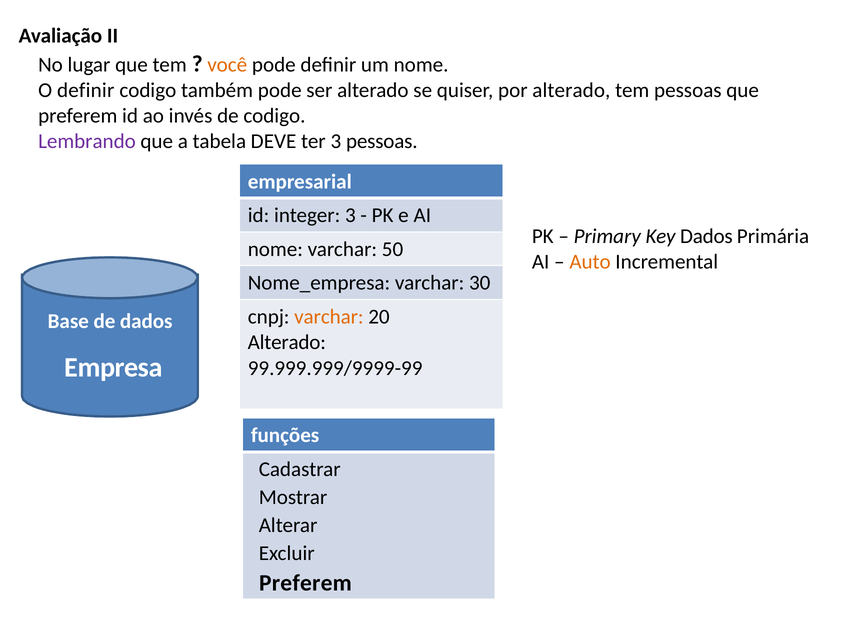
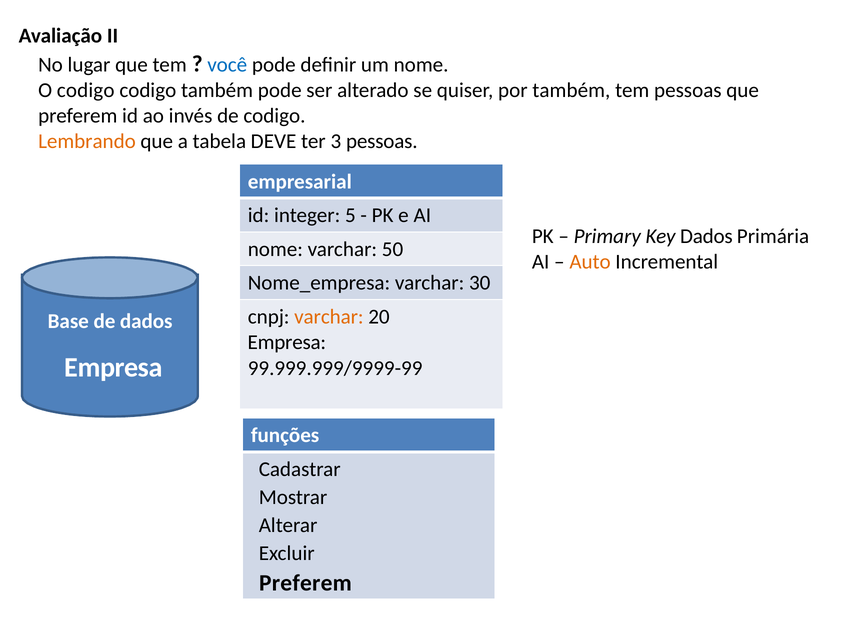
você colour: orange -> blue
O definir: definir -> codigo
por alterado: alterado -> também
Lembrando colour: purple -> orange
integer 3: 3 -> 5
Alterado at (287, 342): Alterado -> Empresa
